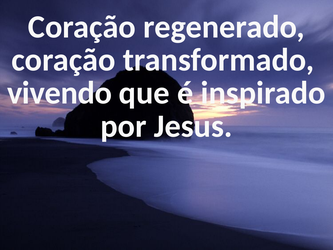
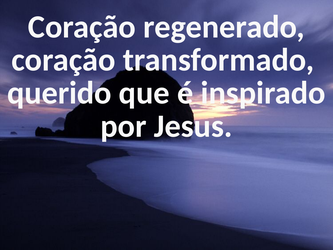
vivendo: vivendo -> querido
